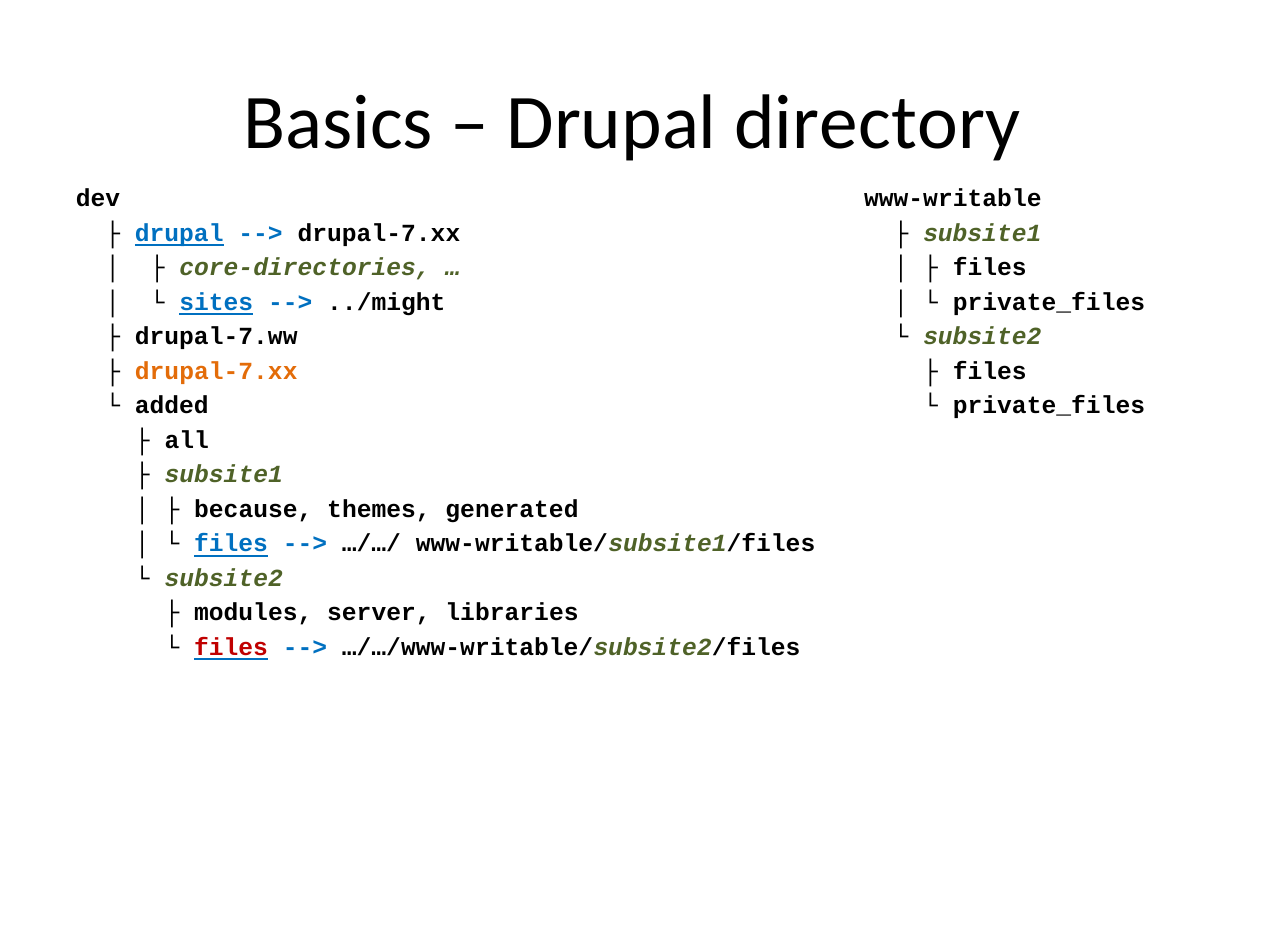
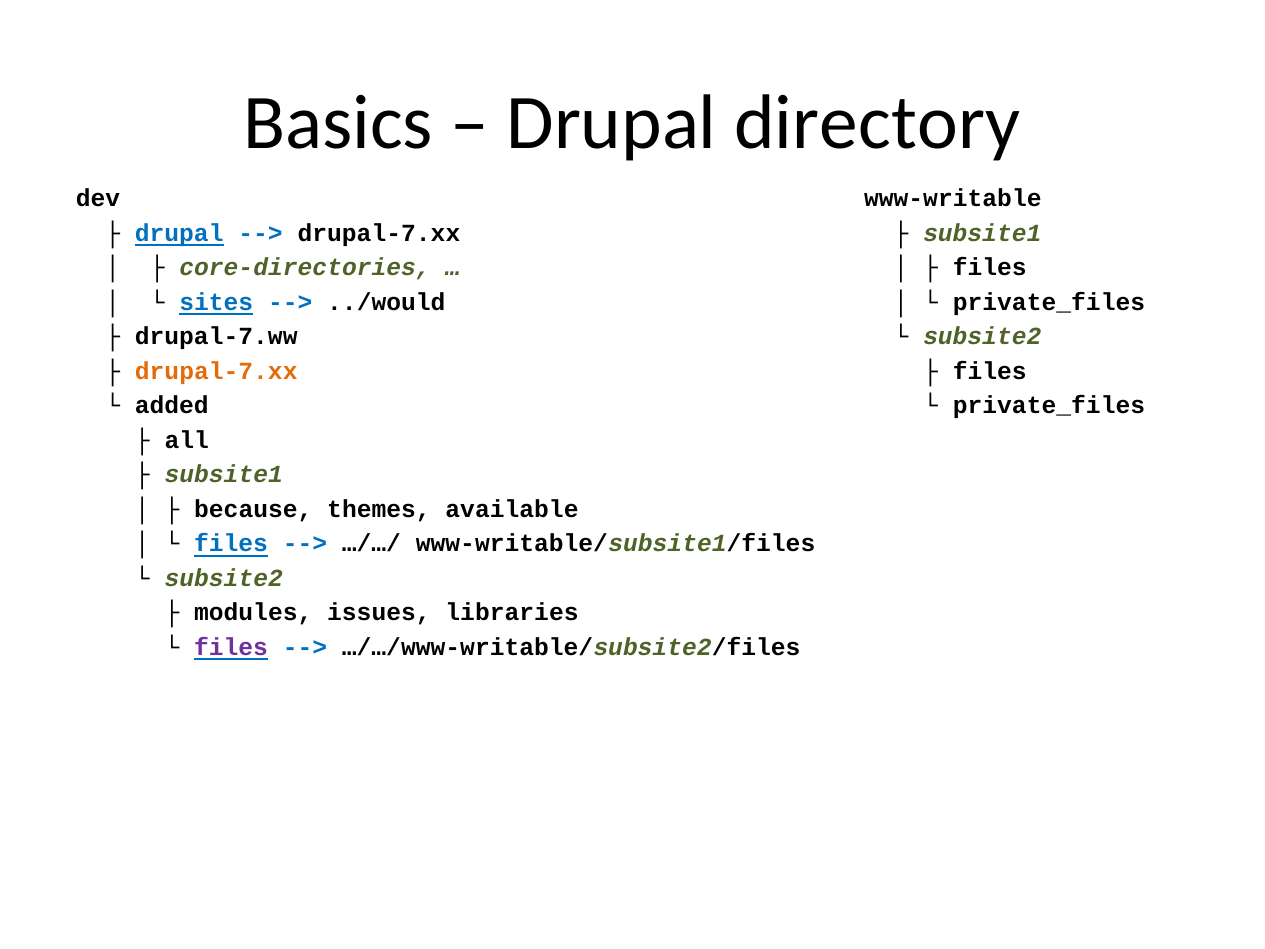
../might: ../might -> ../would
generated: generated -> available
server: server -> issues
files at (231, 647) colour: red -> purple
